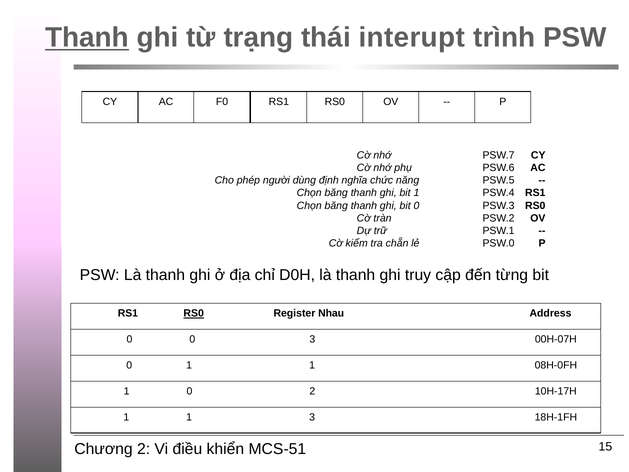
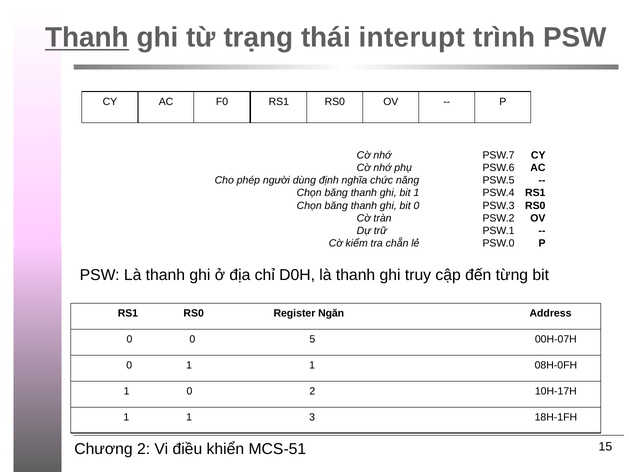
RS0 at (194, 313) underline: present -> none
Nhau: Nhau -> Ngăn
0 3: 3 -> 5
